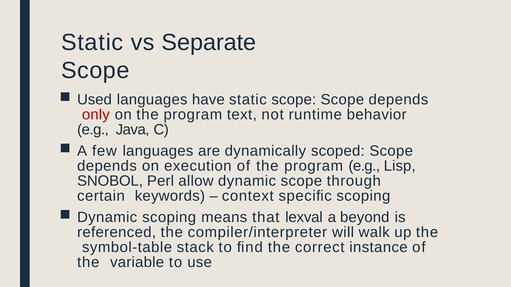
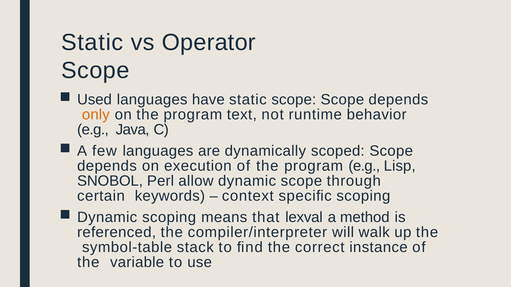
Separate: Separate -> Operator
only colour: red -> orange
beyond: beyond -> method
